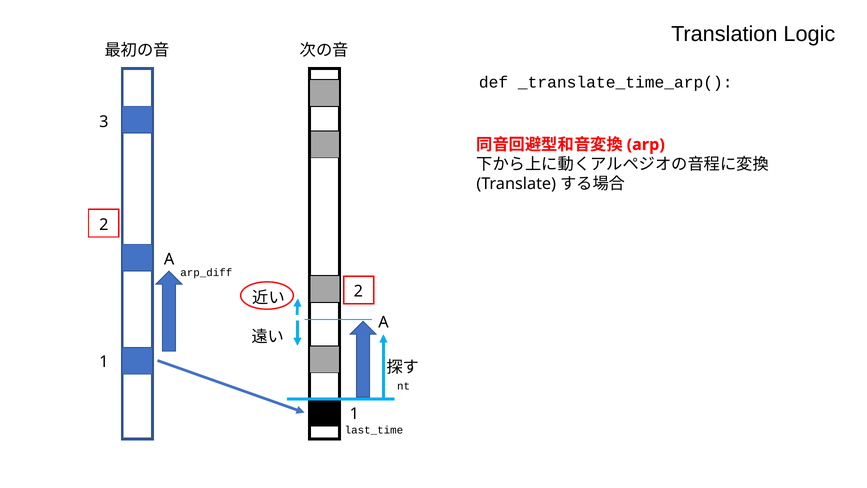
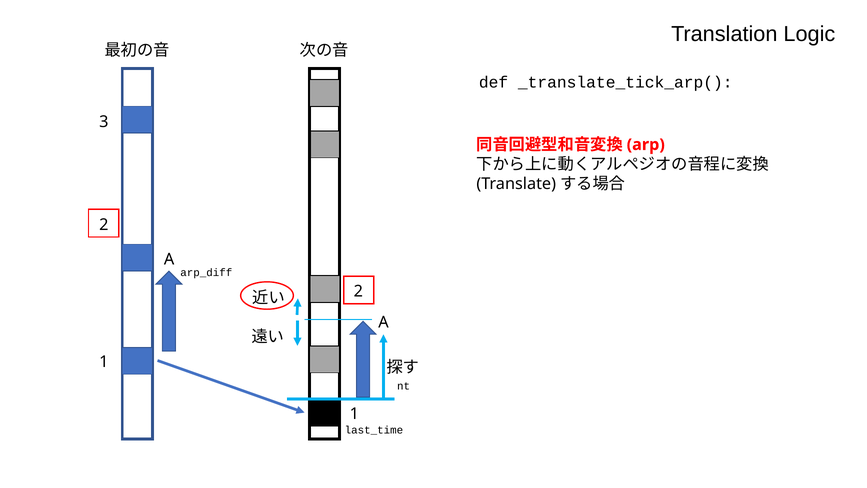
_translate_time_arp(: _translate_time_arp( -> _translate_tick_arp(
